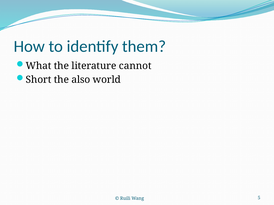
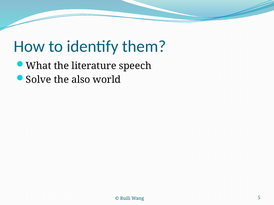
cannot: cannot -> speech
Short: Short -> Solve
